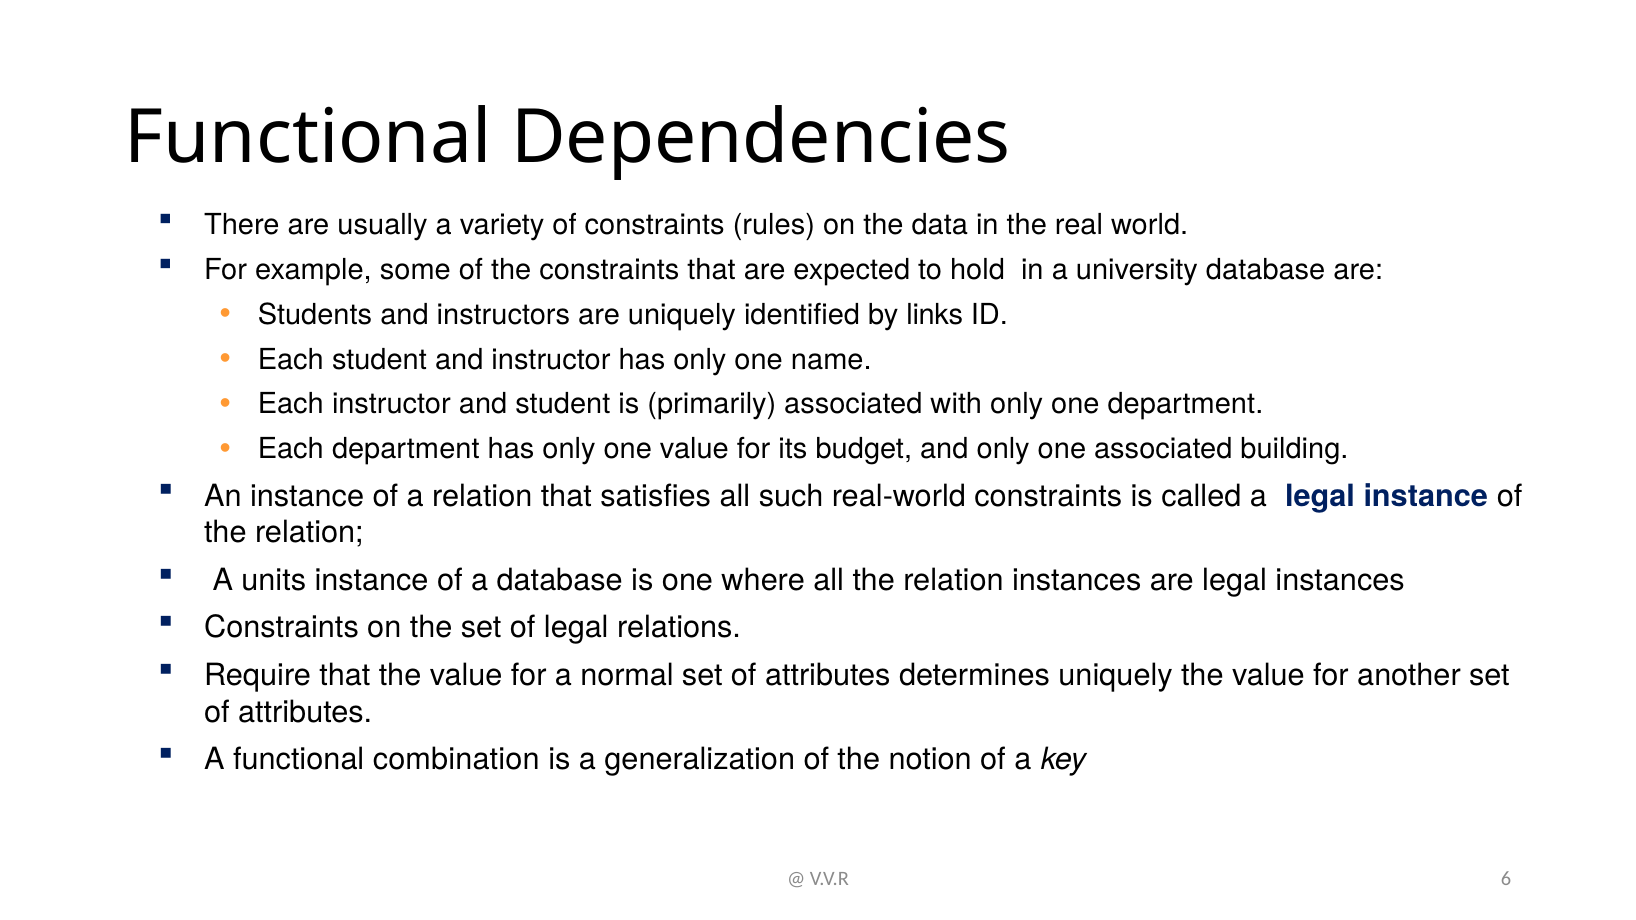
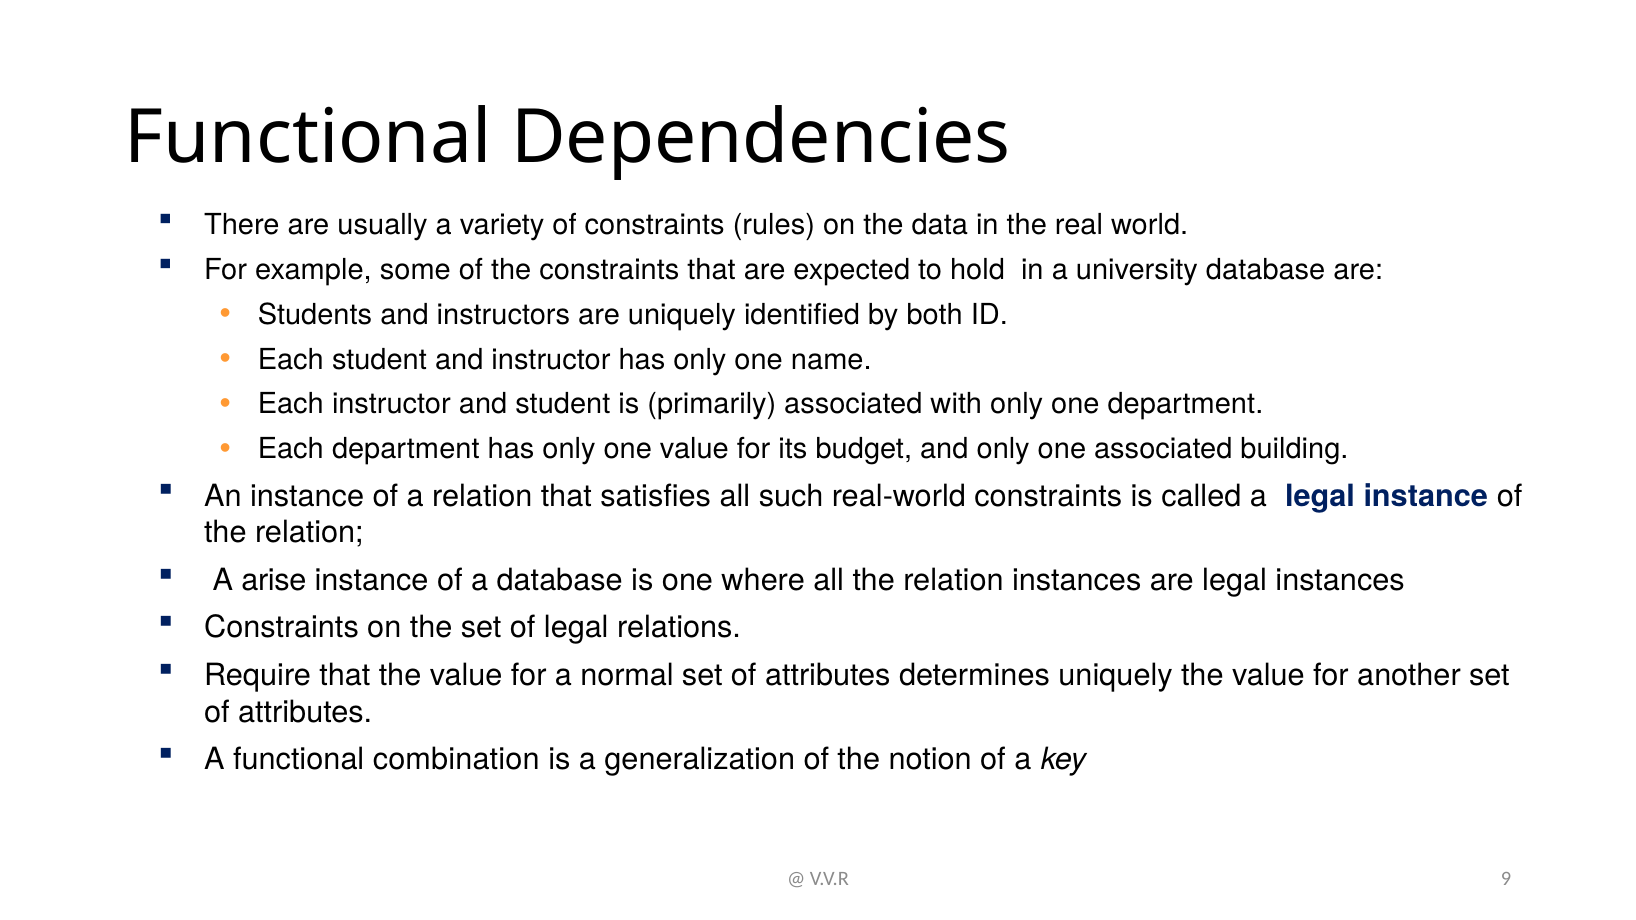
links: links -> both
units: units -> arise
6: 6 -> 9
